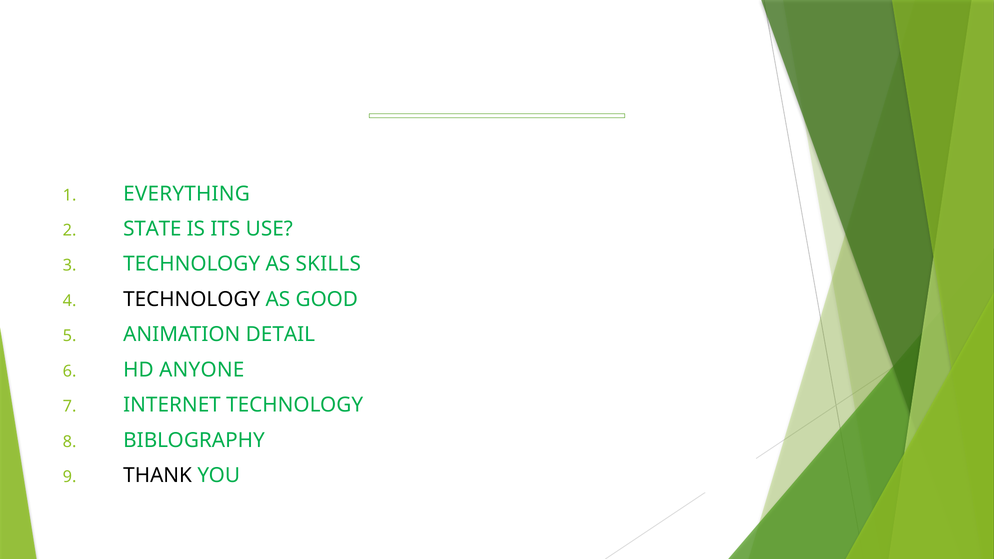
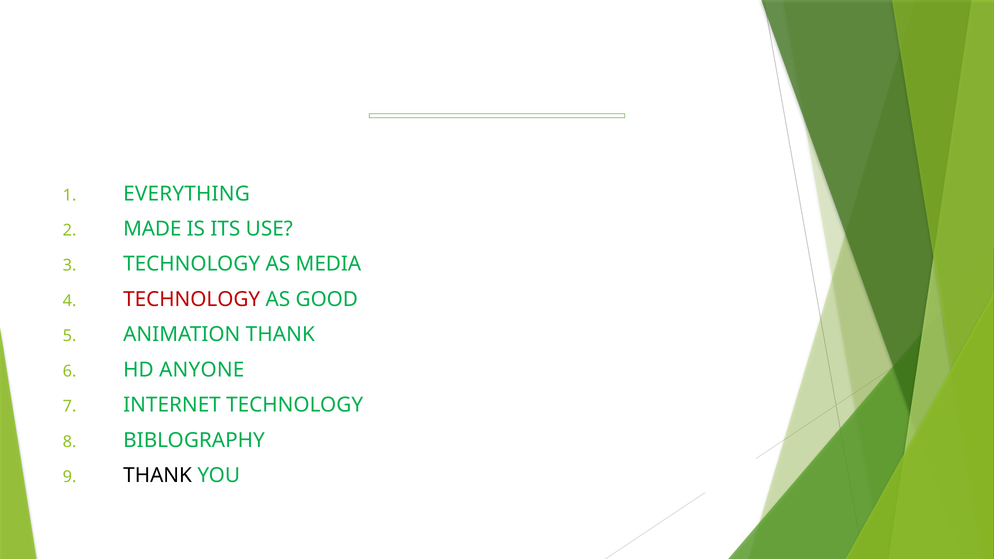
STATE: STATE -> MADE
SKILLS: SKILLS -> MEDIA
TECHNOLOGY at (192, 299) colour: black -> red
ANIMATION DETAIL: DETAIL -> THANK
